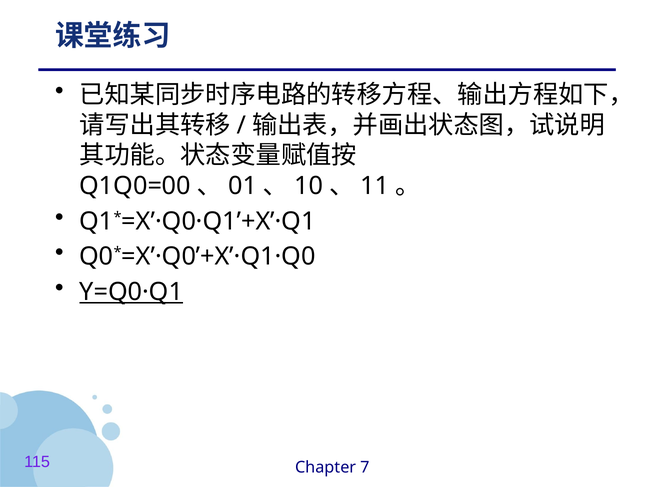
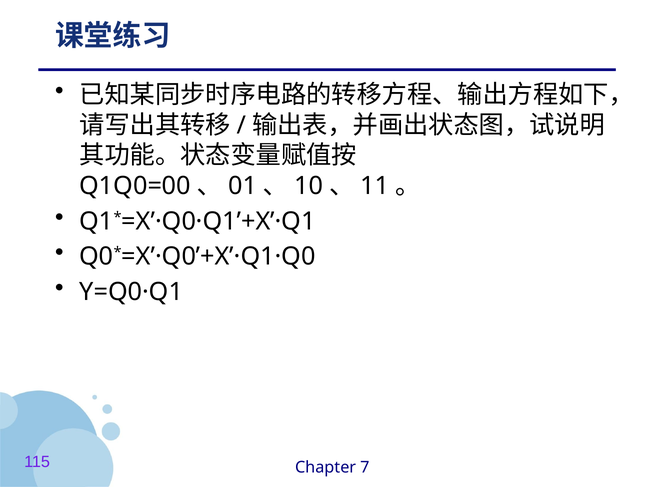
Y=Q0·Q1 underline: present -> none
